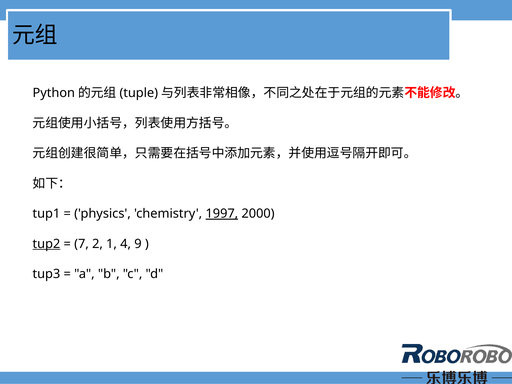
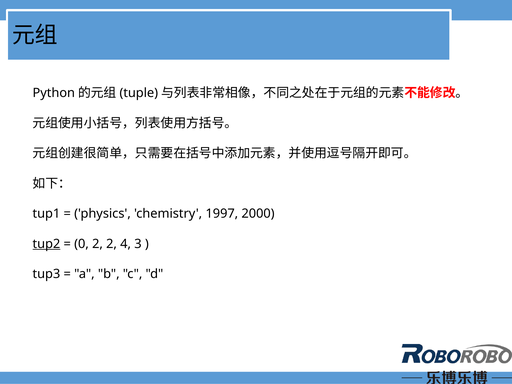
1997 underline: present -> none
7: 7 -> 0
2 1: 1 -> 2
9: 9 -> 3
